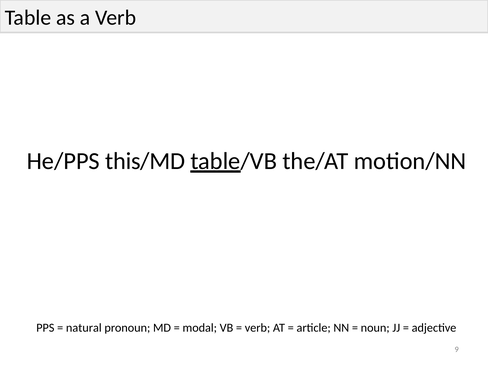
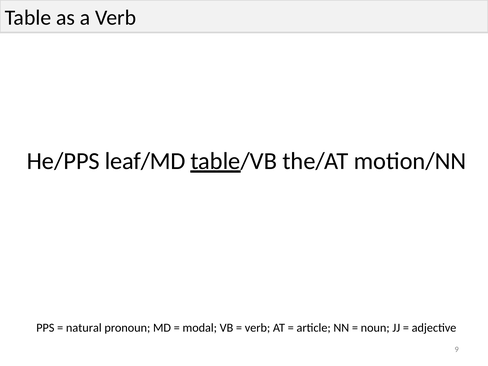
this/MD: this/MD -> leaf/MD
